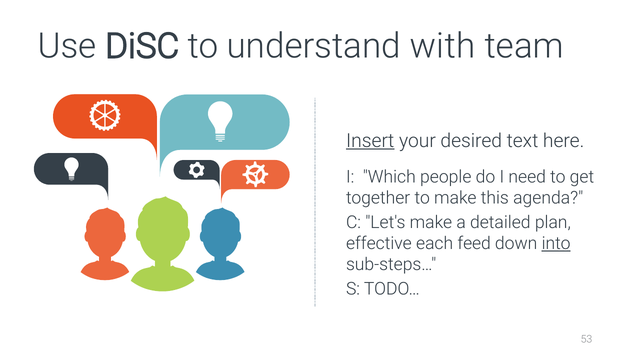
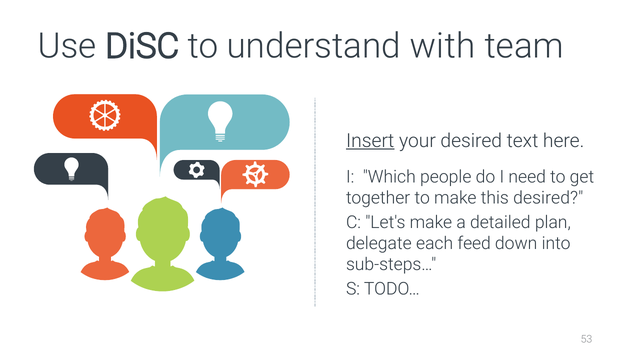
this agenda: agenda -> desired
effective: effective -> delegate
into underline: present -> none
